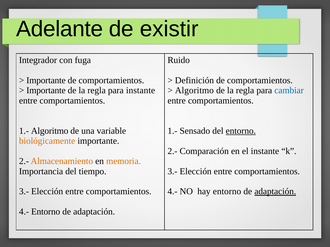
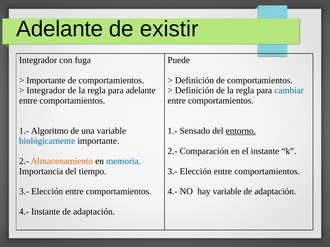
Ruido: Ruido -> Puede
Importante at (46, 91): Importante -> Integrador
para instante: instante -> adelante
Algoritmo at (194, 91): Algoritmo -> Definición
biológicamente colour: orange -> blue
memoria colour: orange -> blue
hay entorno: entorno -> variable
adaptación at (275, 192) underline: present -> none
4.- Entorno: Entorno -> Instante
